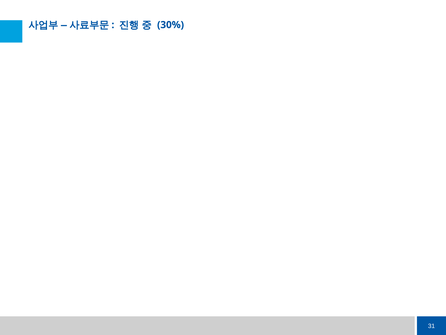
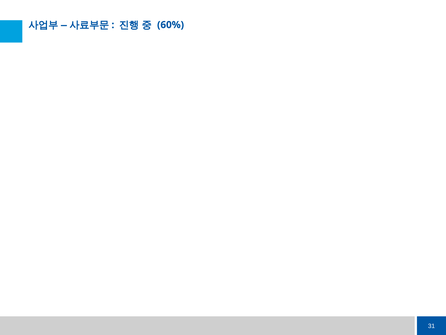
30%: 30% -> 60%
